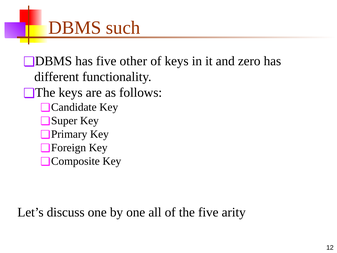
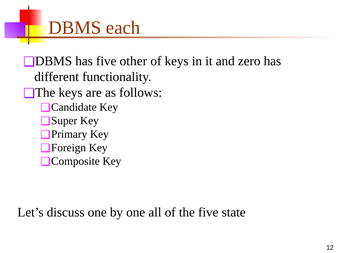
such: such -> each
arity: arity -> state
